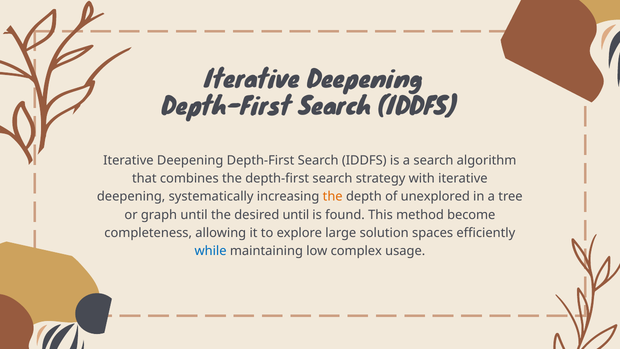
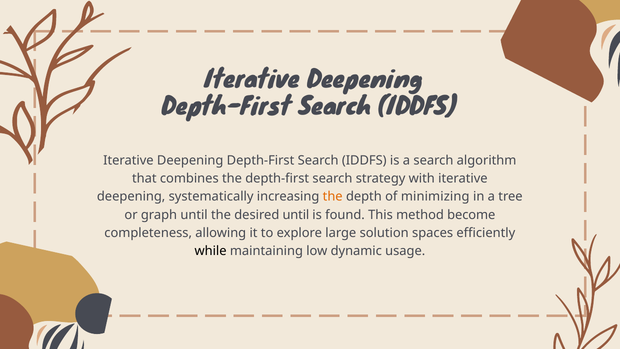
unexplored: unexplored -> minimizing
while colour: blue -> black
complex: complex -> dynamic
